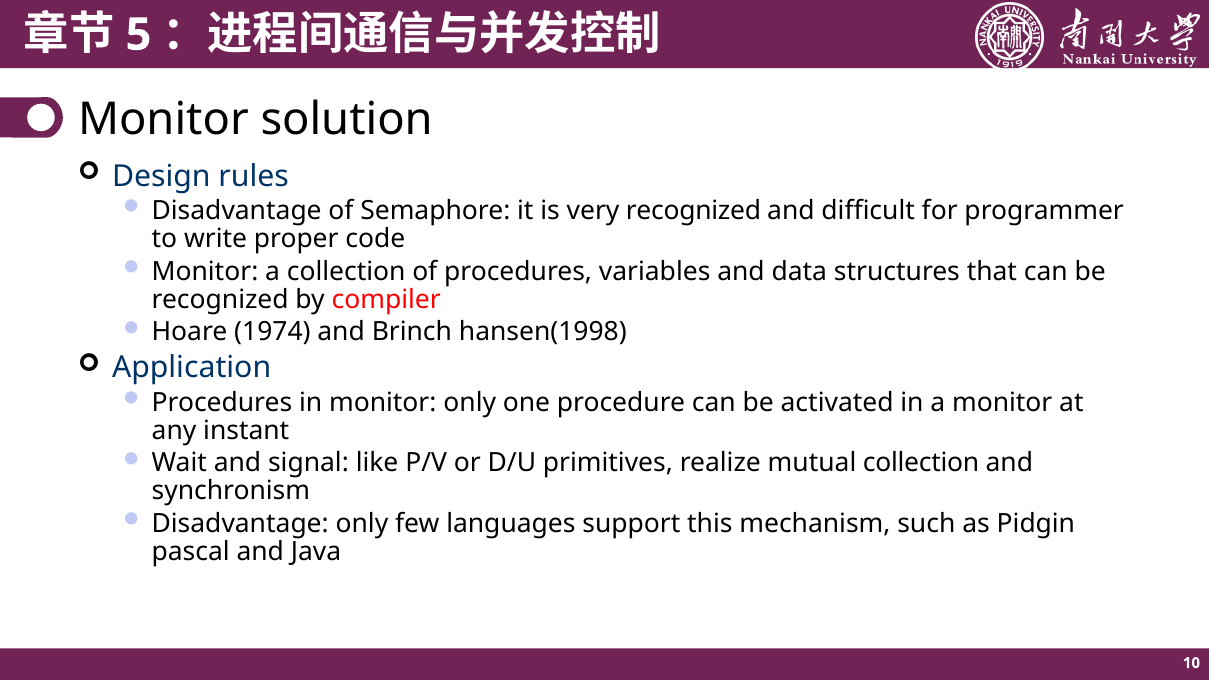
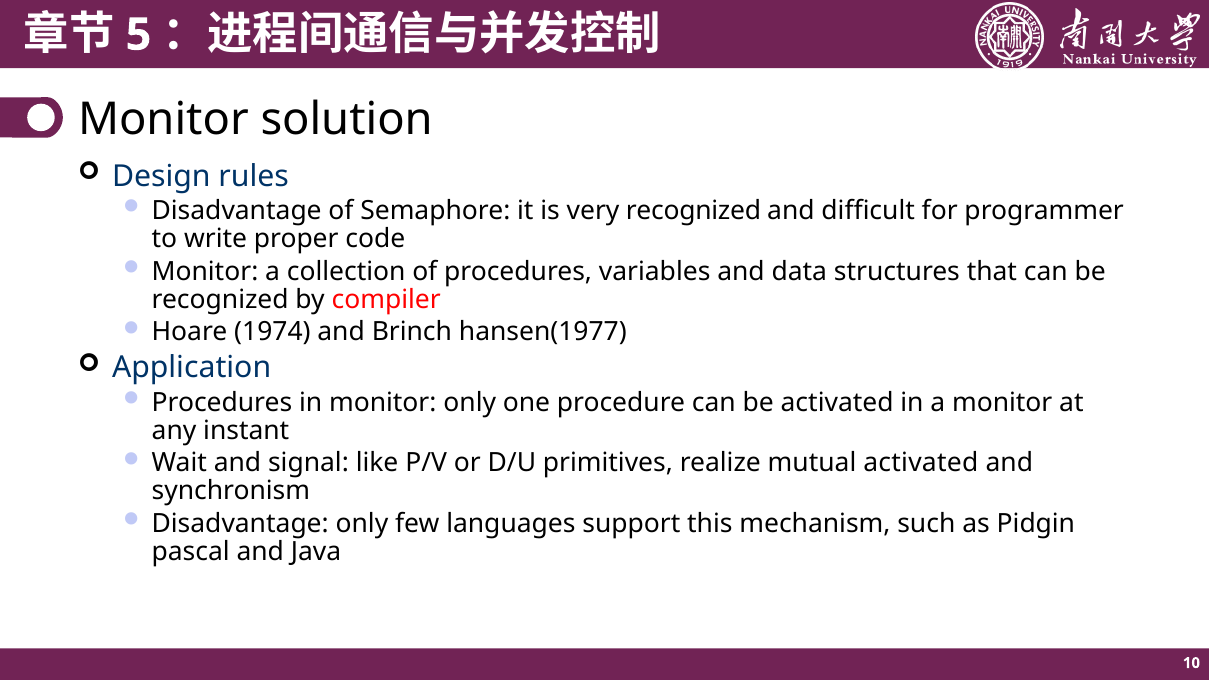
hansen(1998: hansen(1998 -> hansen(1977
mutual collection: collection -> activated
